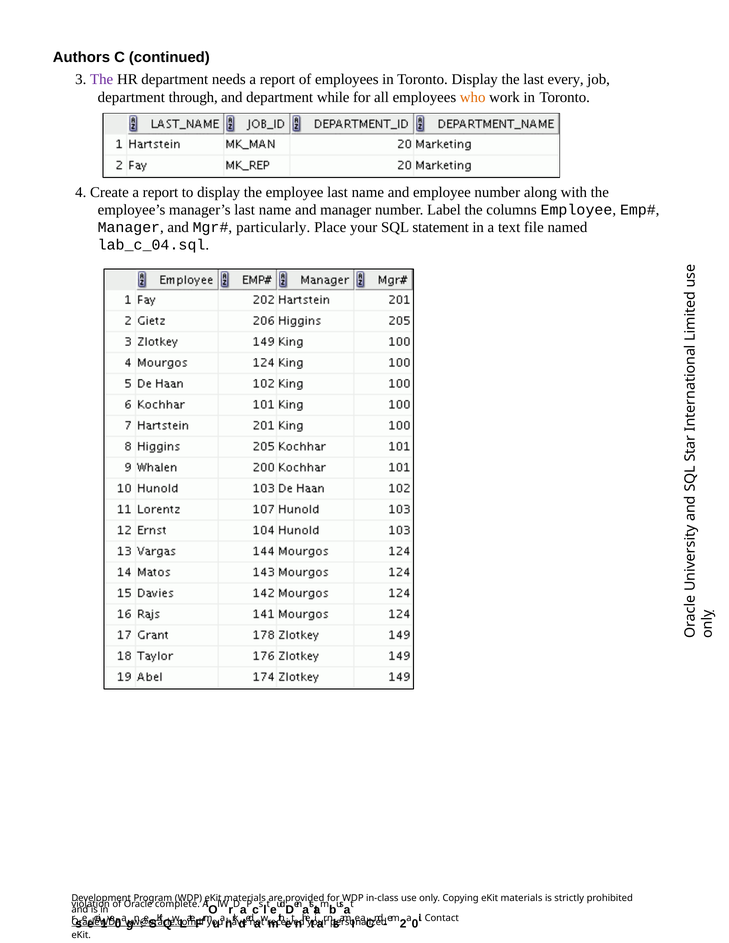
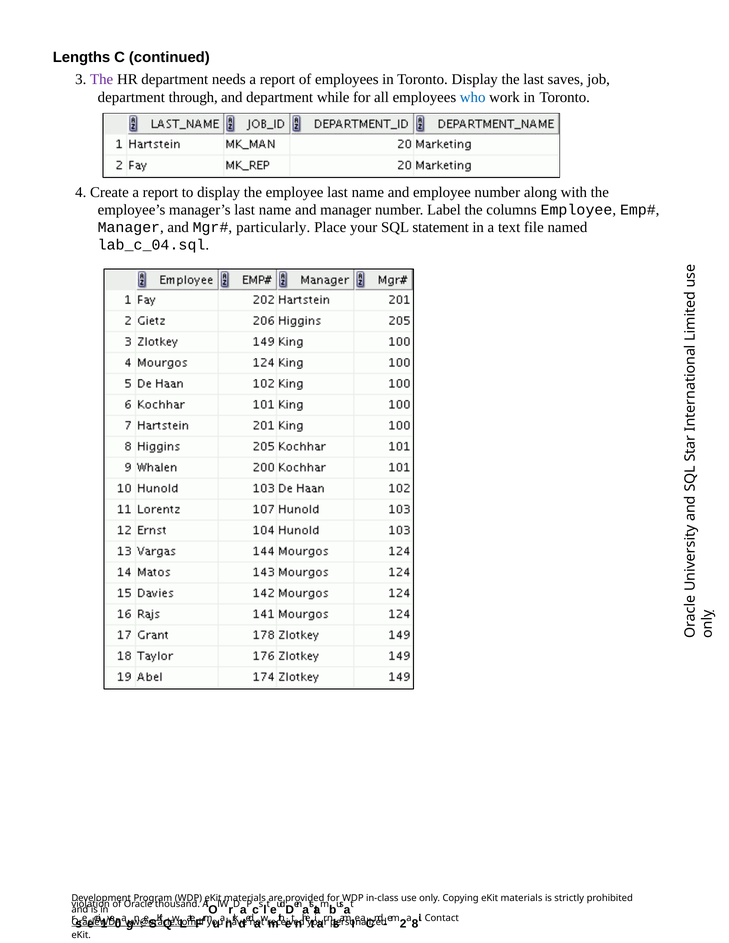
Authors: Authors -> Lengths
every: every -> saves
who colour: orange -> blue
complete: complete -> thousand
a 0: 0 -> 8
